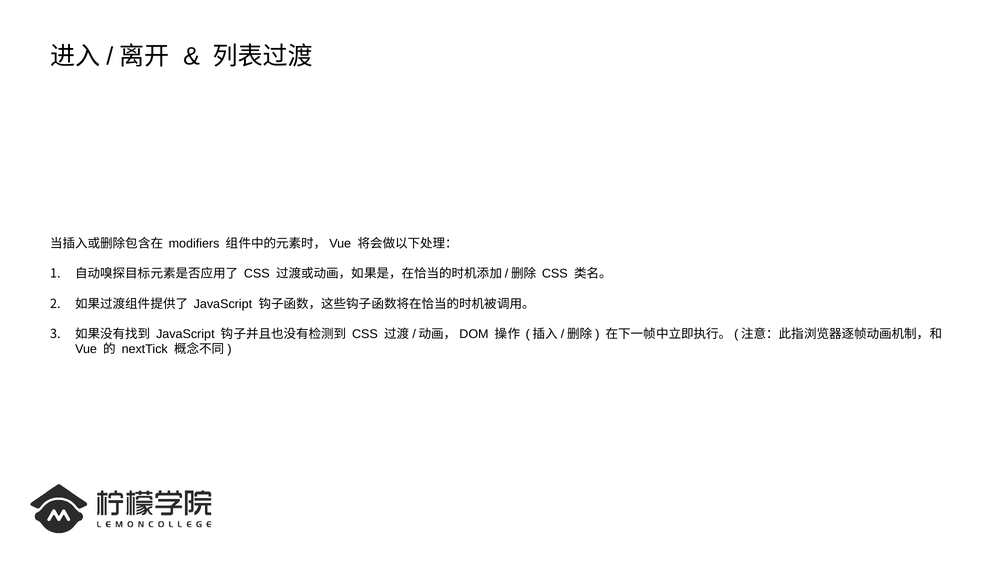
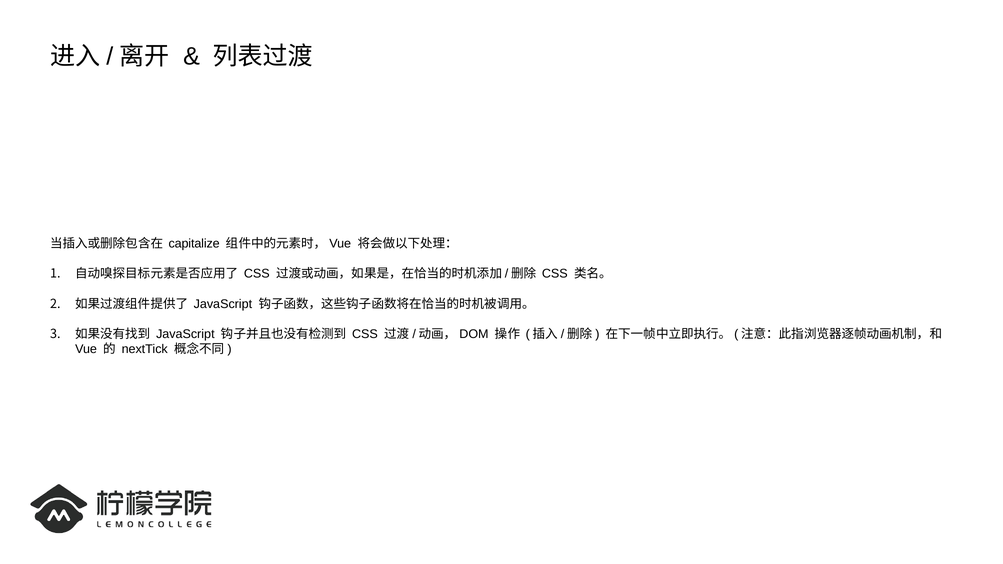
modifiers: modifiers -> capitalize
